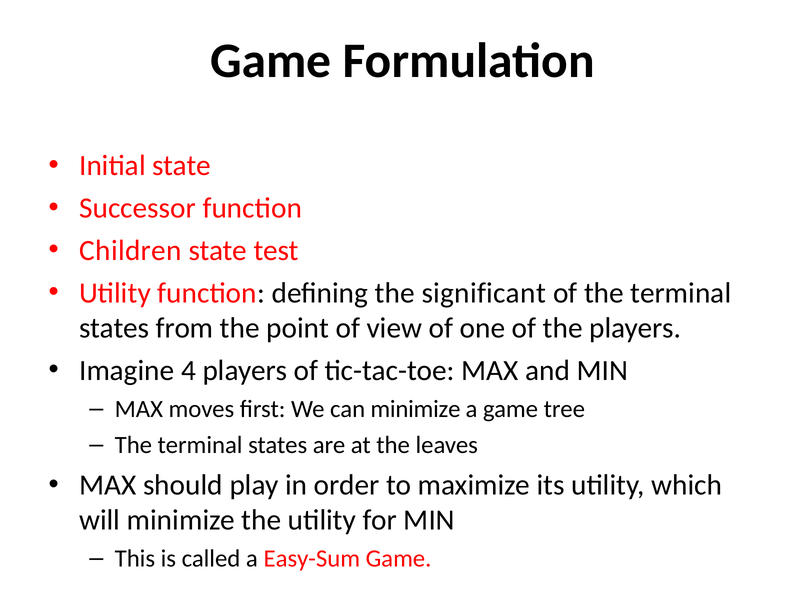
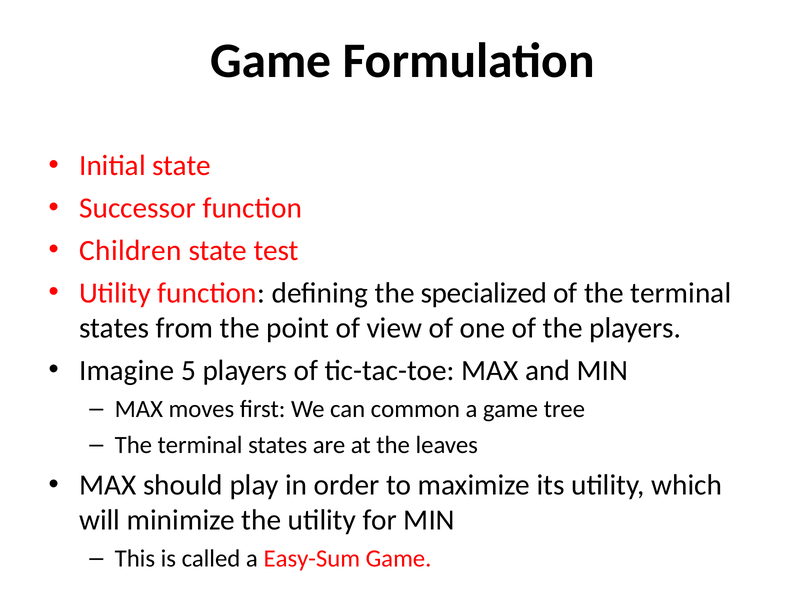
significant: significant -> specialized
4: 4 -> 5
can minimize: minimize -> common
